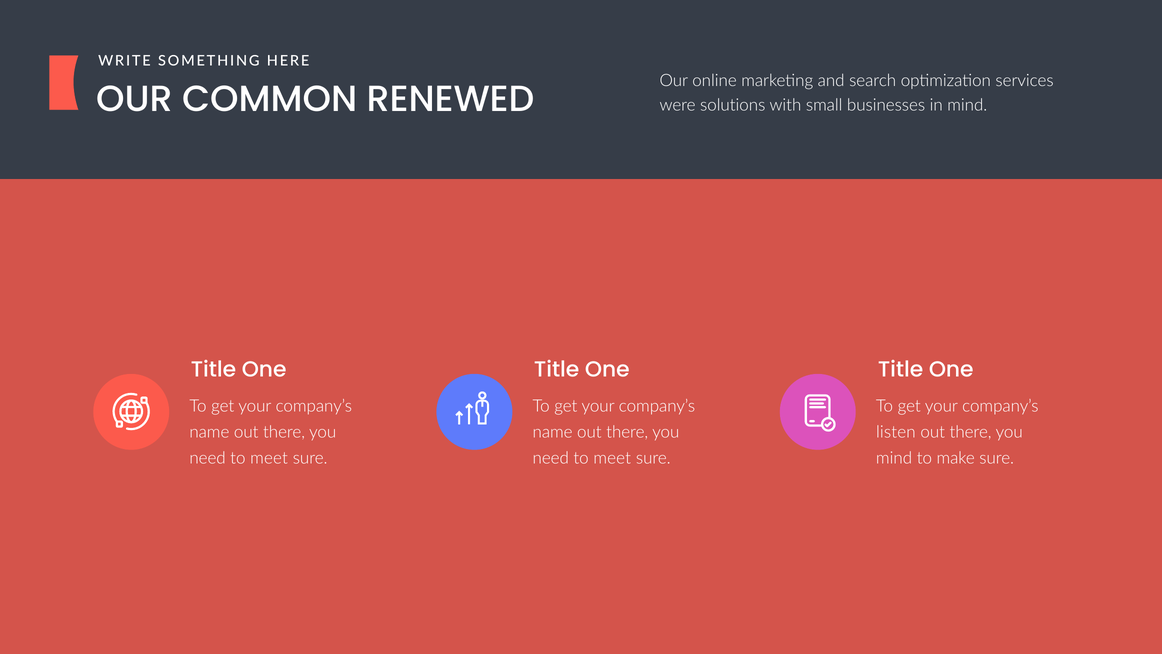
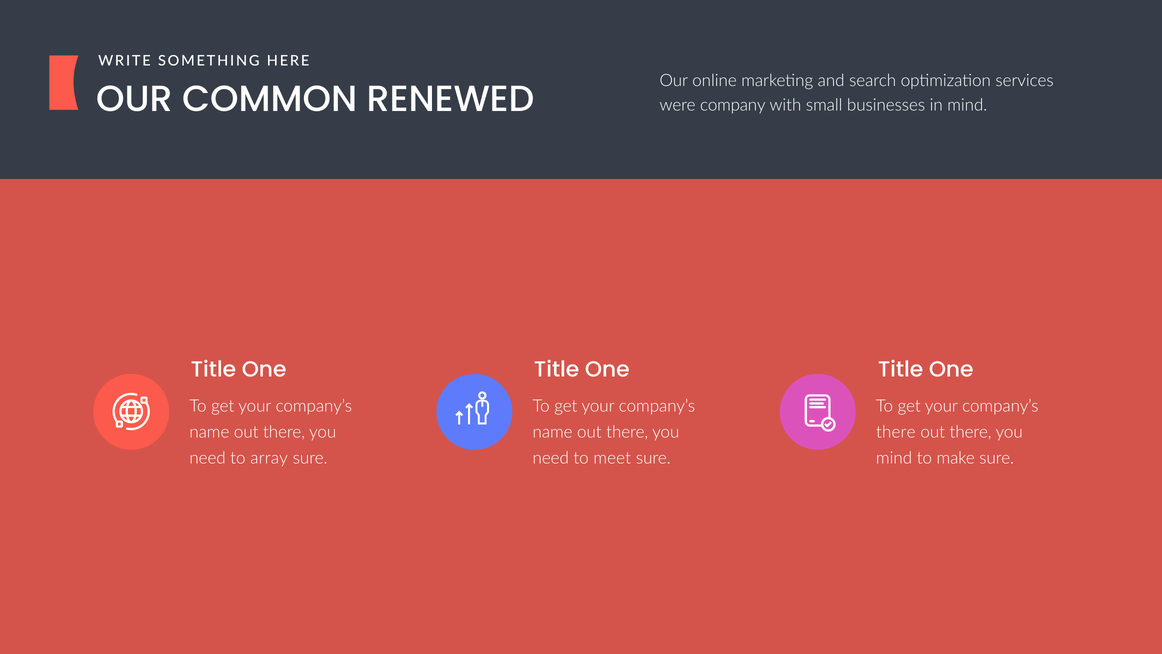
solutions: solutions -> company
listen at (896, 432): listen -> there
meet at (269, 458): meet -> array
